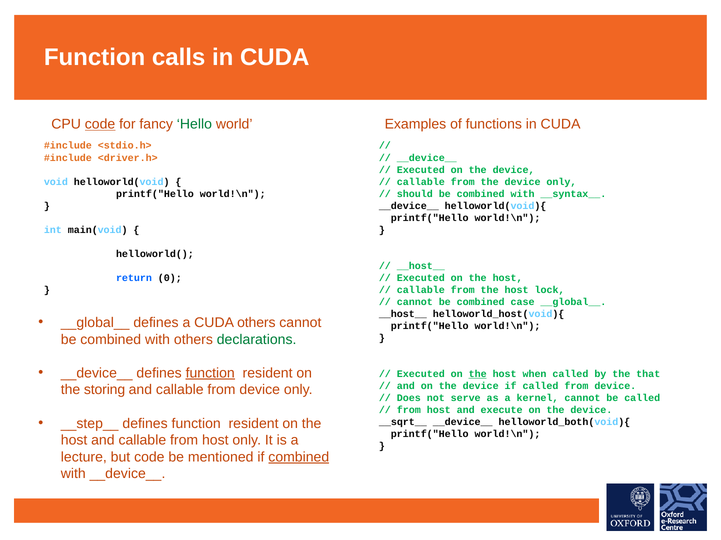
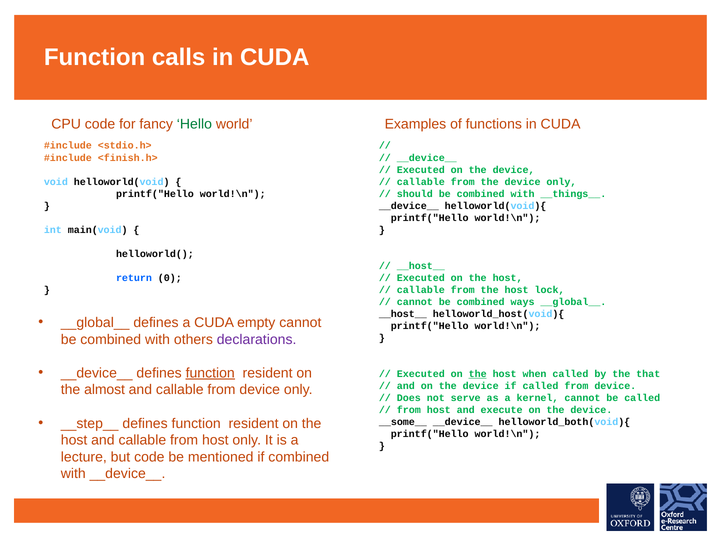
code at (100, 124) underline: present -> none
<driver.h>: <driver.h> -> <finish.h>
__syntax__: __syntax__ -> __things__
case: case -> ways
CUDA others: others -> empty
declarations colour: green -> purple
storing: storing -> almost
__sqrt__: __sqrt__ -> __some__
combined at (299, 458) underline: present -> none
